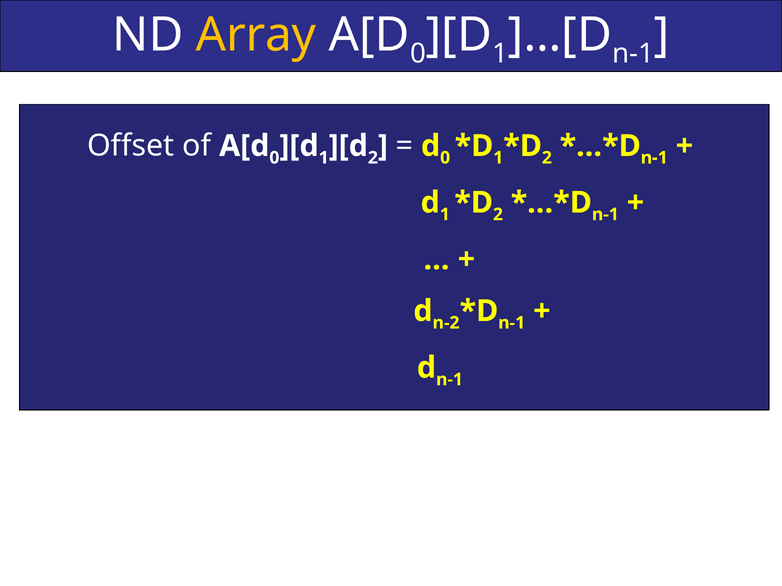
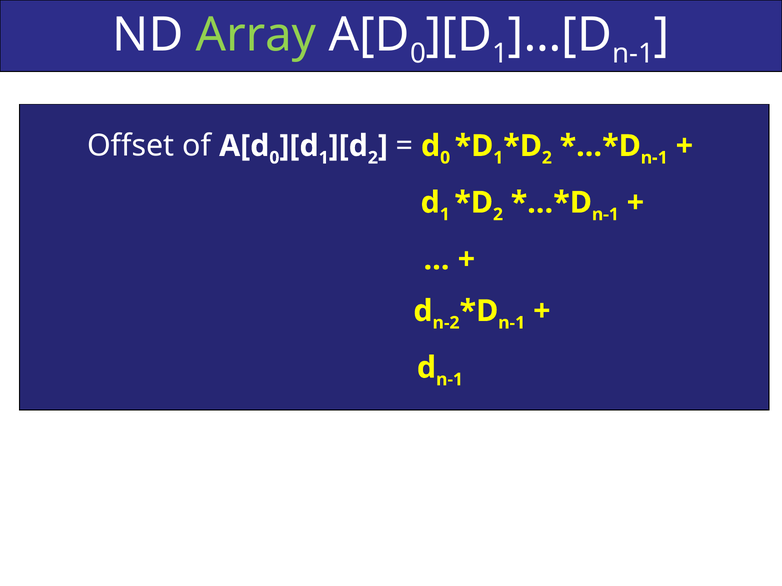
Array colour: yellow -> light green
